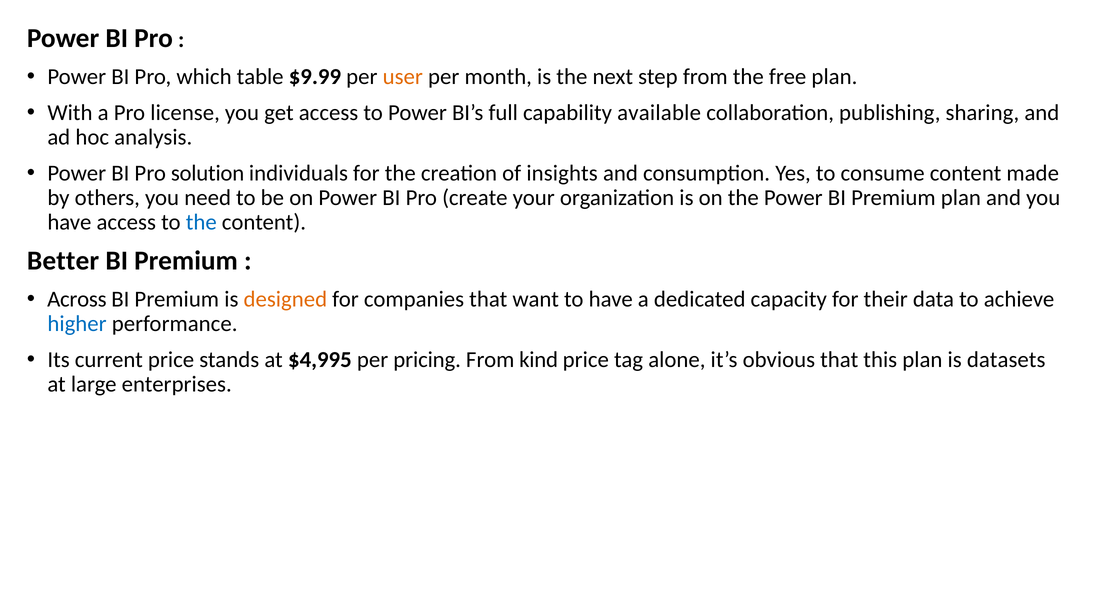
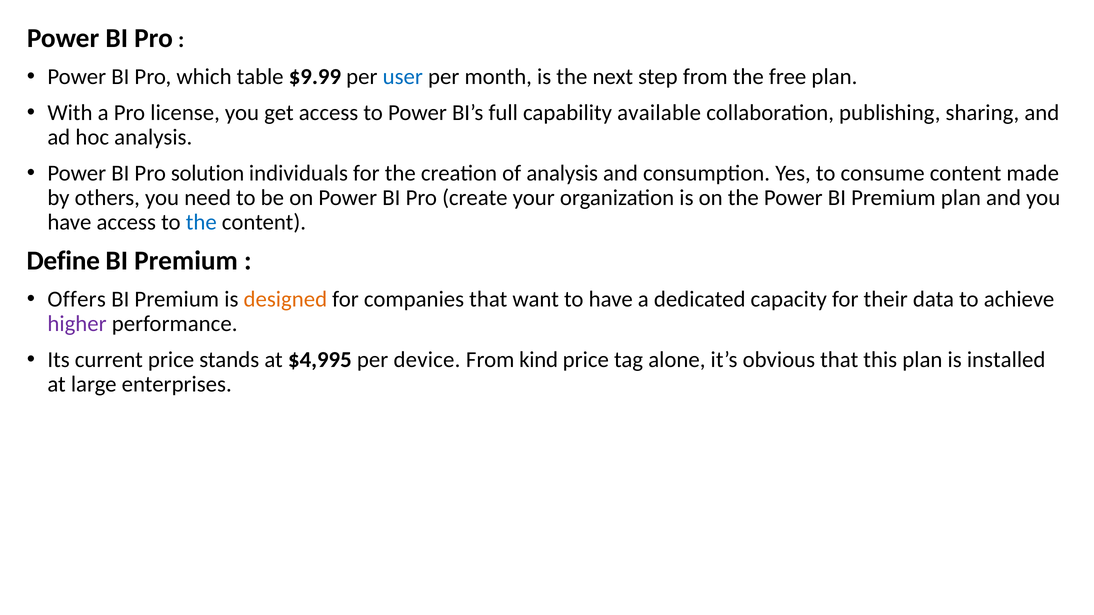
user colour: orange -> blue
of insights: insights -> analysis
Better: Better -> Define
Across: Across -> Offers
higher colour: blue -> purple
pricing: pricing -> device
datasets: datasets -> installed
